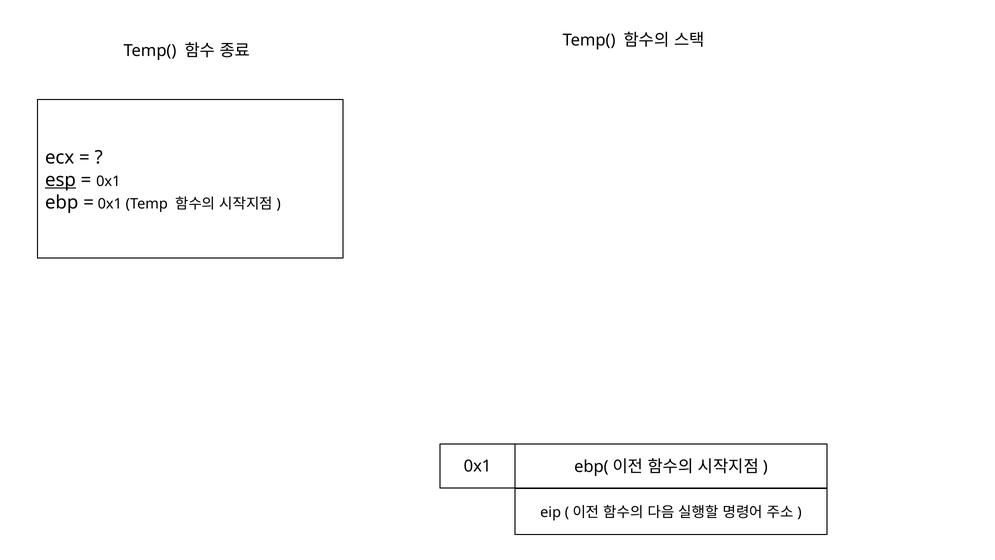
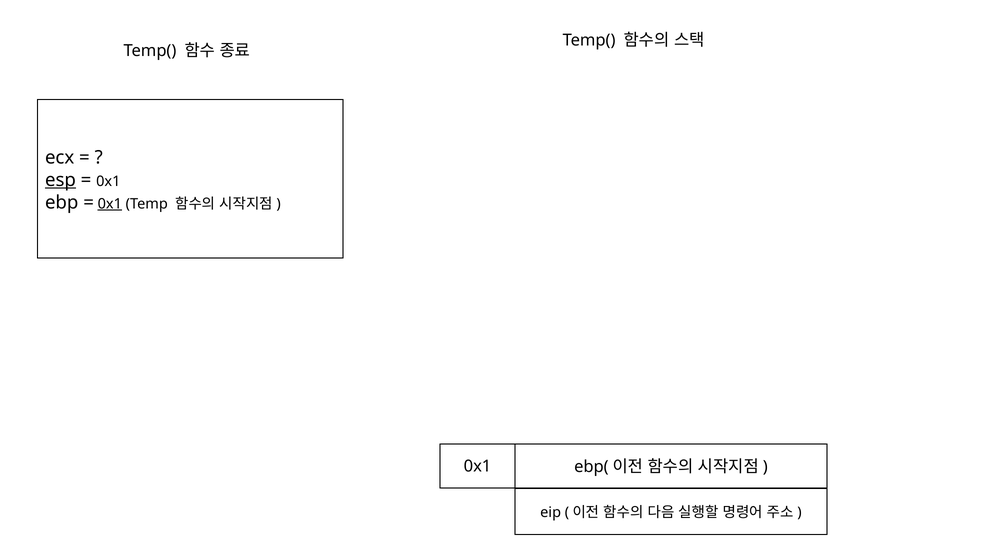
0x1 at (110, 204) underline: none -> present
